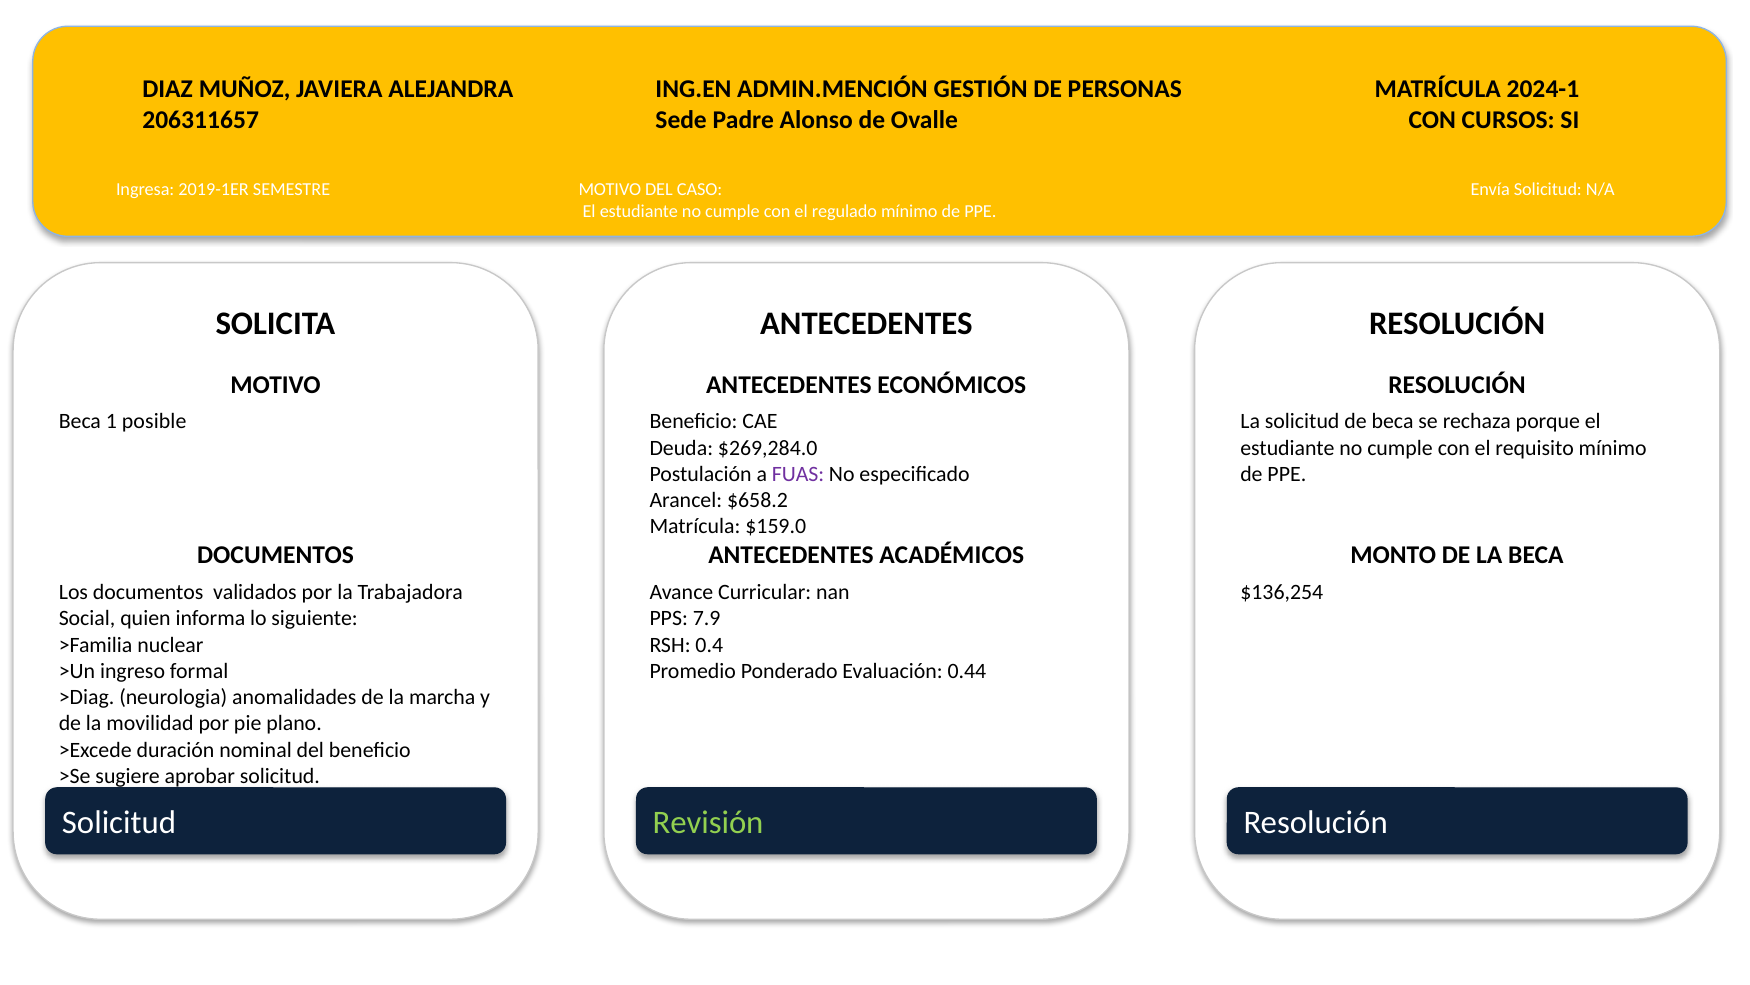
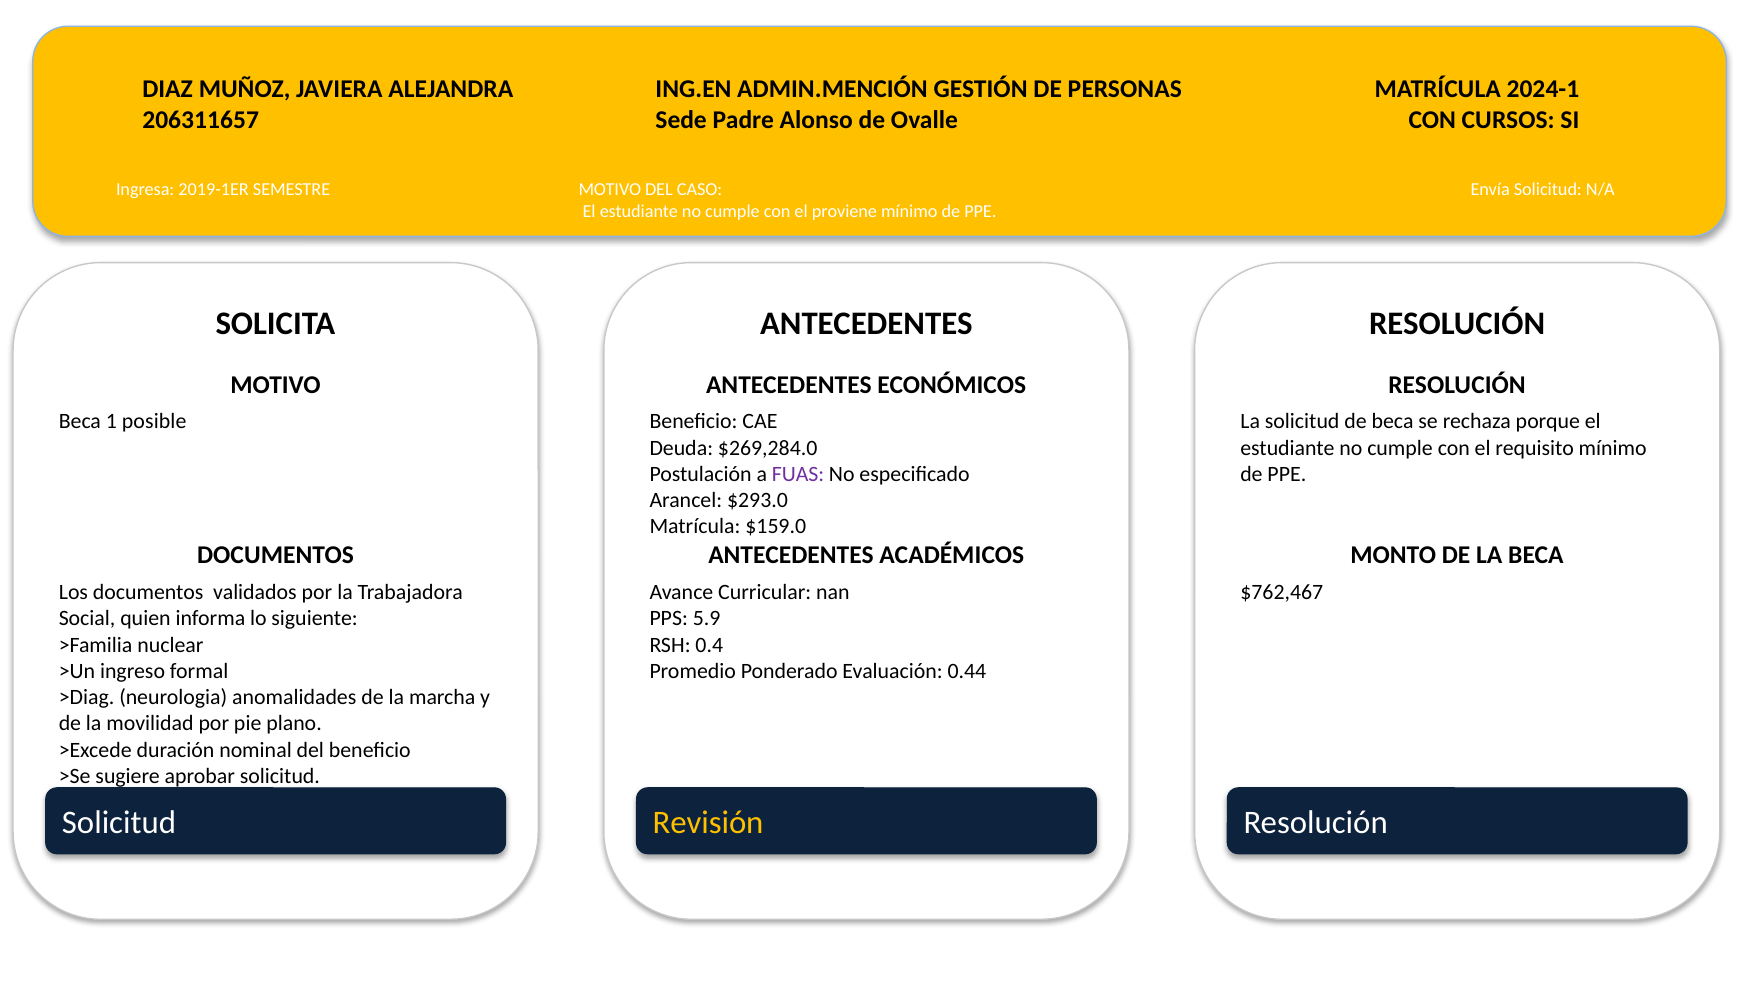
regulado: regulado -> proviene
$658.2: $658.2 -> $293.0
$136,254: $136,254 -> $762,467
7.9: 7.9 -> 5.9
Revisión colour: light green -> yellow
